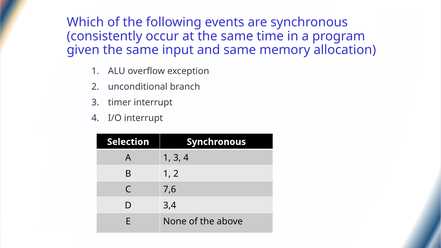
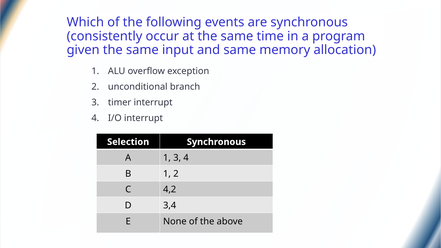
7,6: 7,6 -> 4,2
